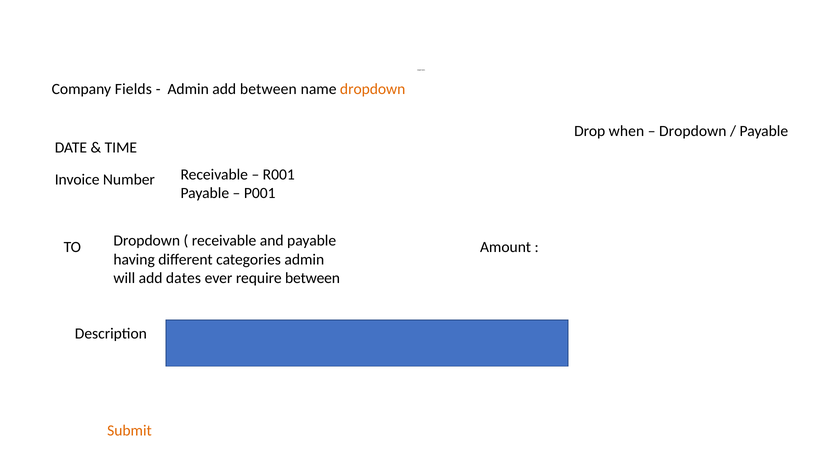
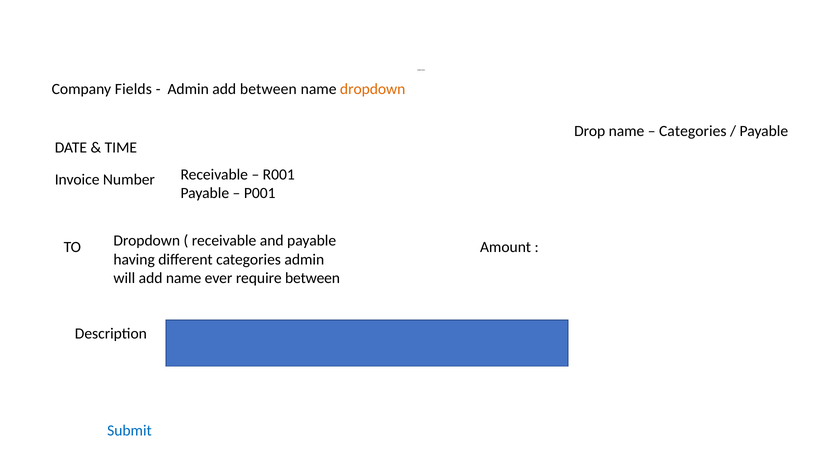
Drop when: when -> name
Dropdown at (693, 131): Dropdown -> Categories
add dates: dates -> name
Submit colour: orange -> blue
